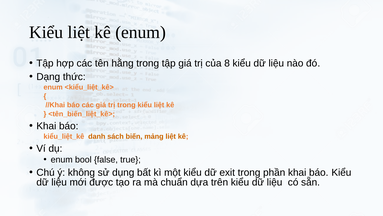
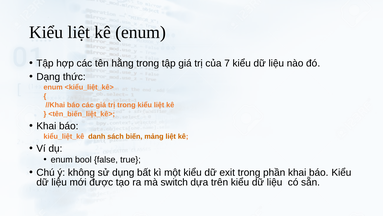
8: 8 -> 7
chuẩn: chuẩn -> switch
